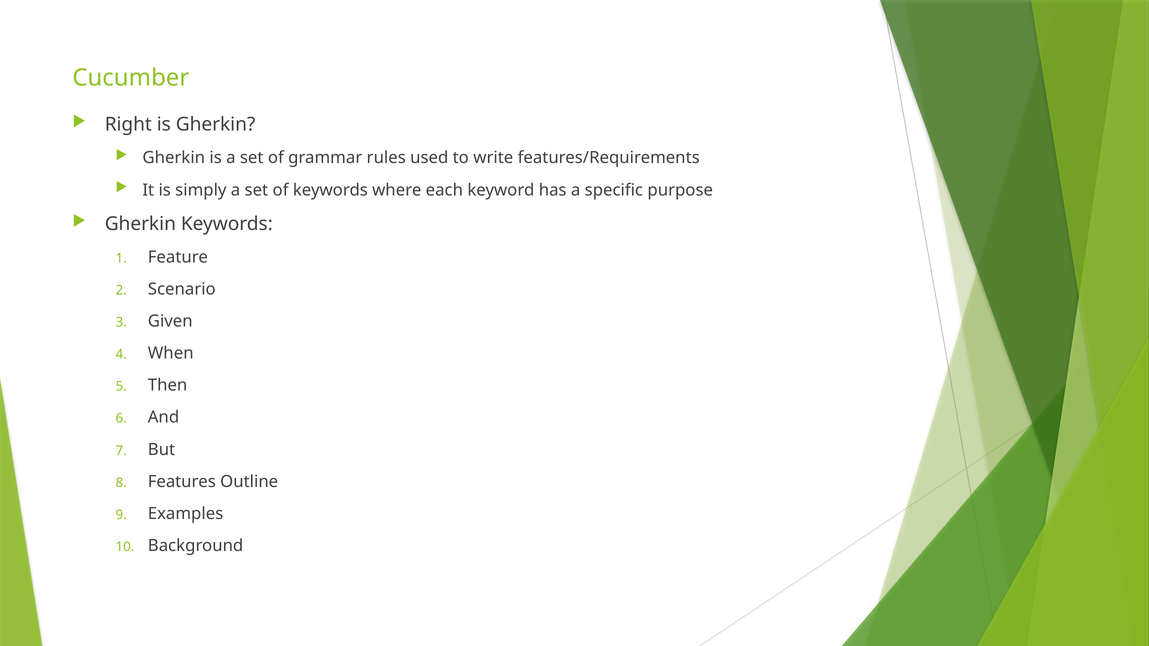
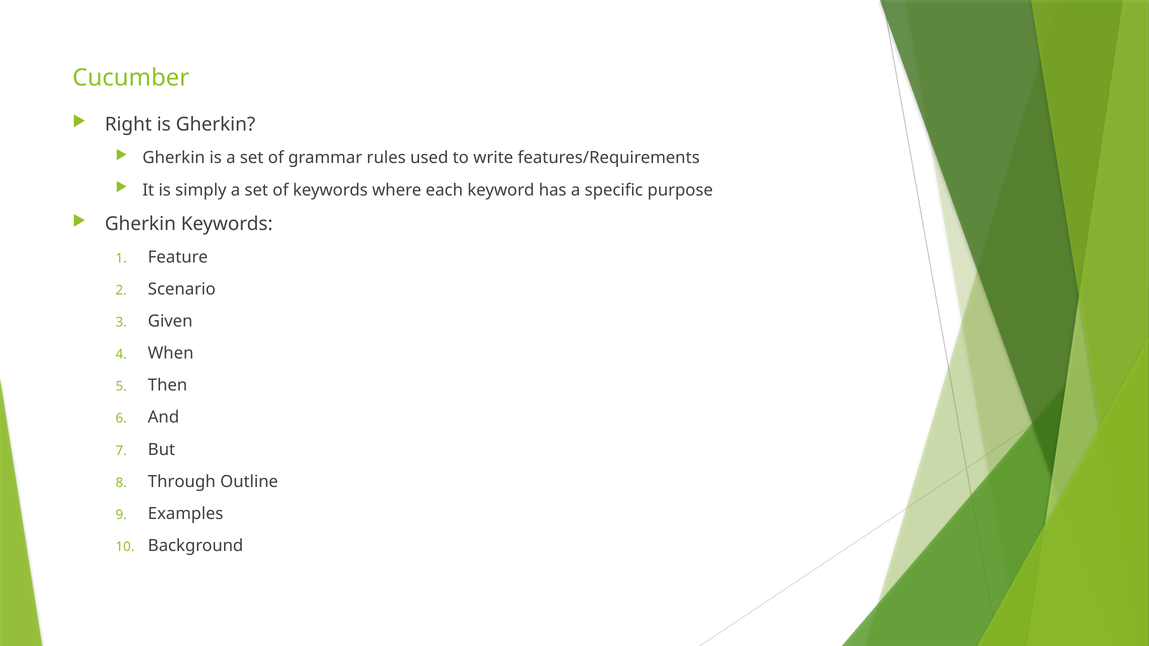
Features: Features -> Through
